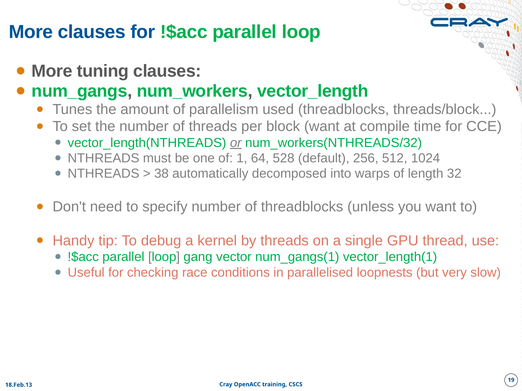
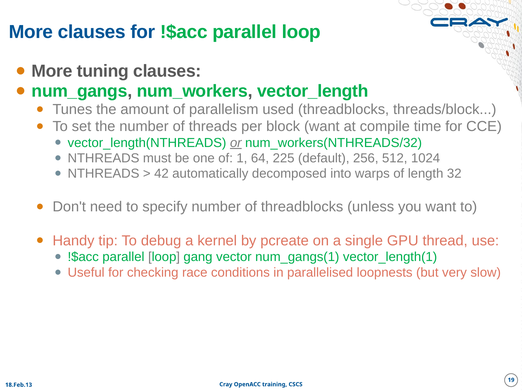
528: 528 -> 225
38: 38 -> 42
by threads: threads -> pcreate
